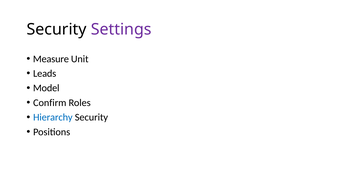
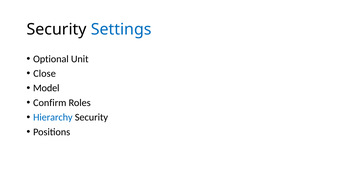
Settings colour: purple -> blue
Measure: Measure -> Optional
Leads: Leads -> Close
